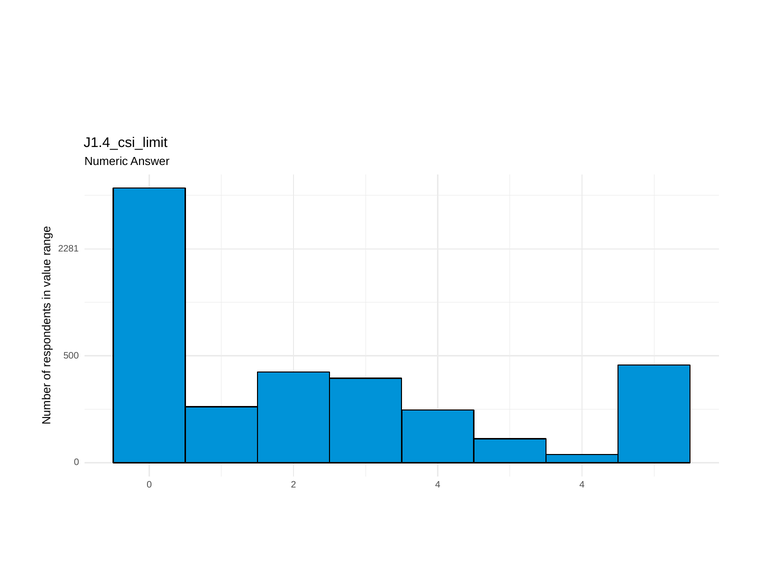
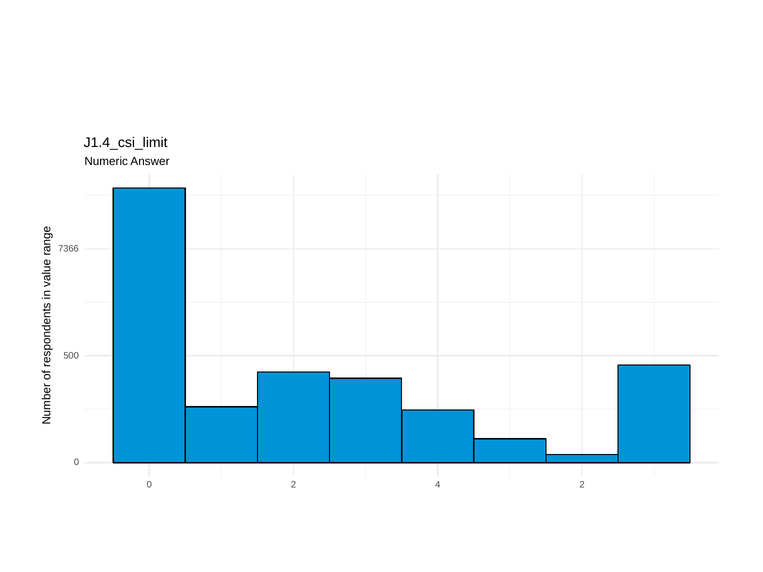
2281: 2281 -> 7366
4 4: 4 -> 2
